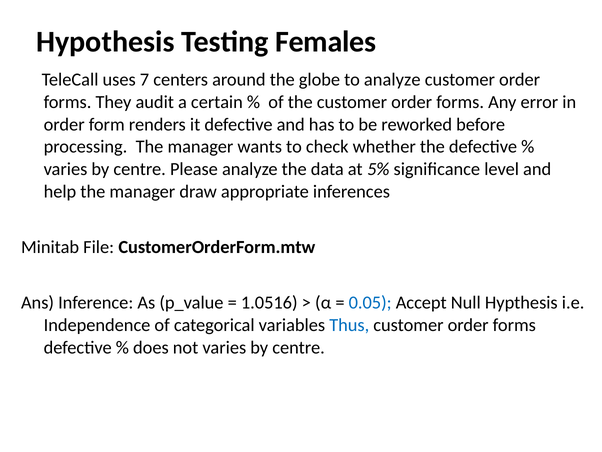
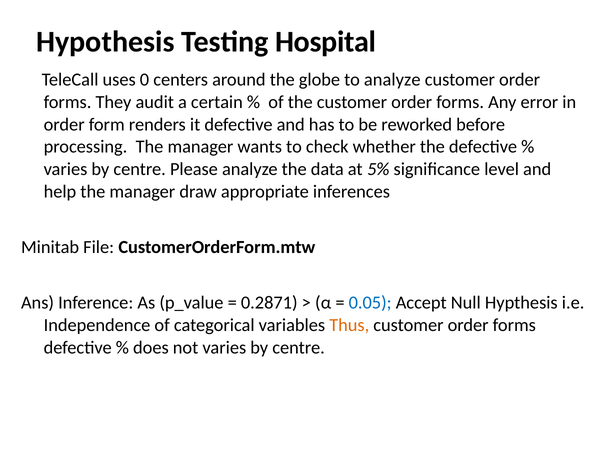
Females: Females -> Hospital
7: 7 -> 0
1.0516: 1.0516 -> 0.2871
Thus colour: blue -> orange
